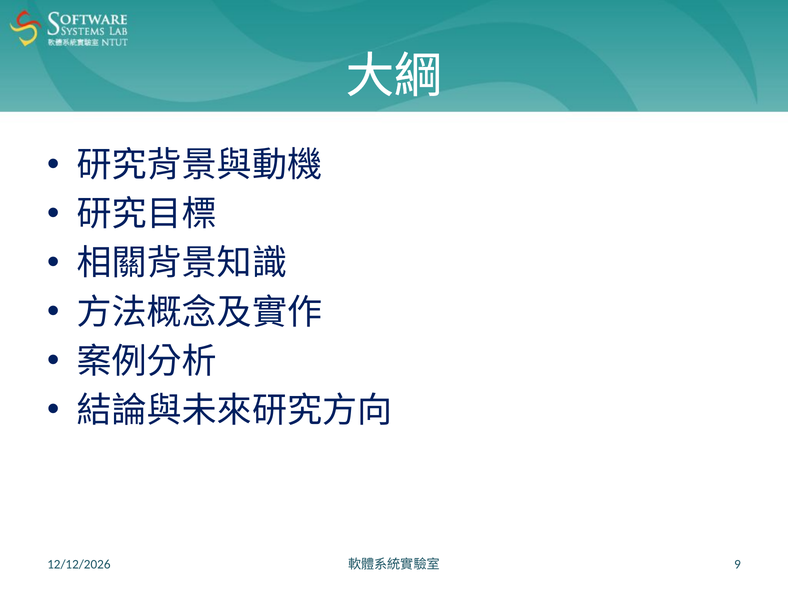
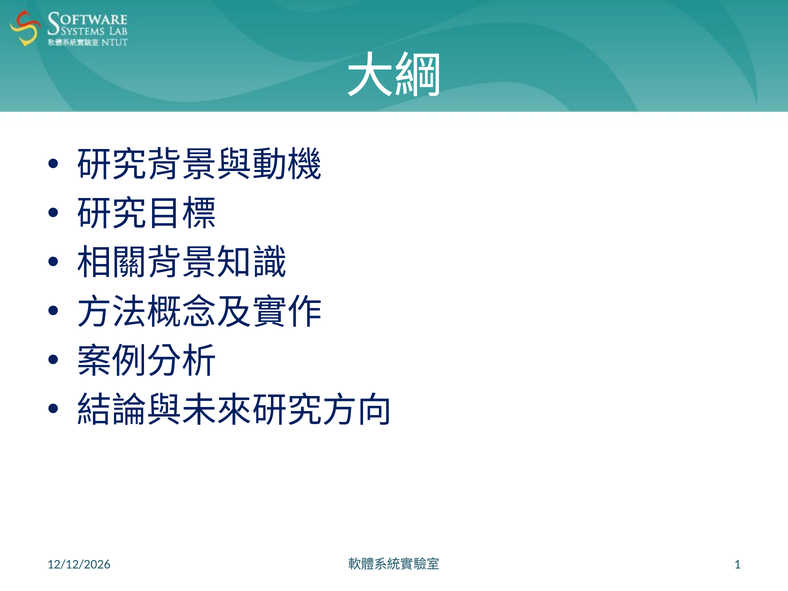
9: 9 -> 1
